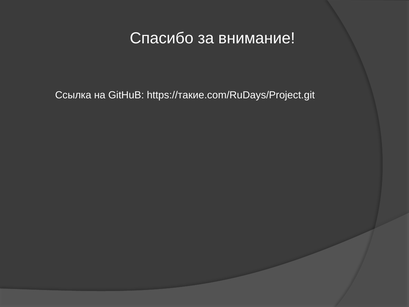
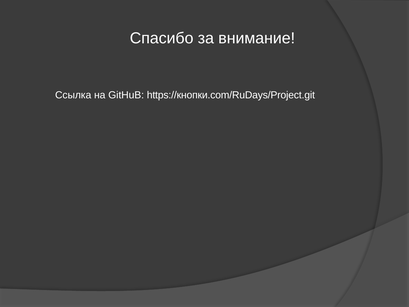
https://такие.com/RuDays/Project.git: https://такие.com/RuDays/Project.git -> https://кнопки.com/RuDays/Project.git
